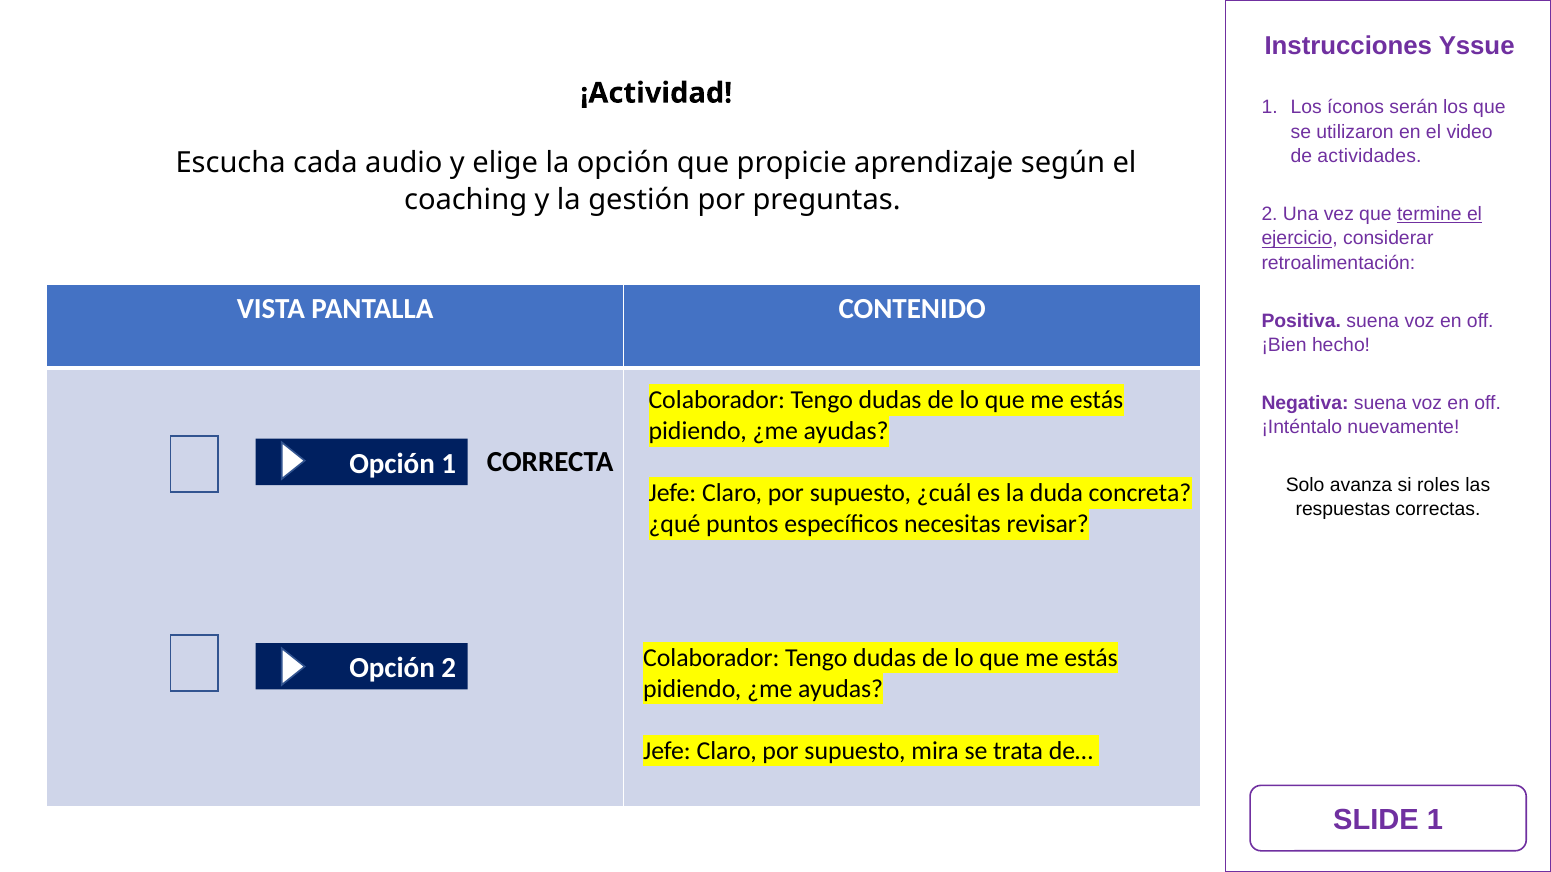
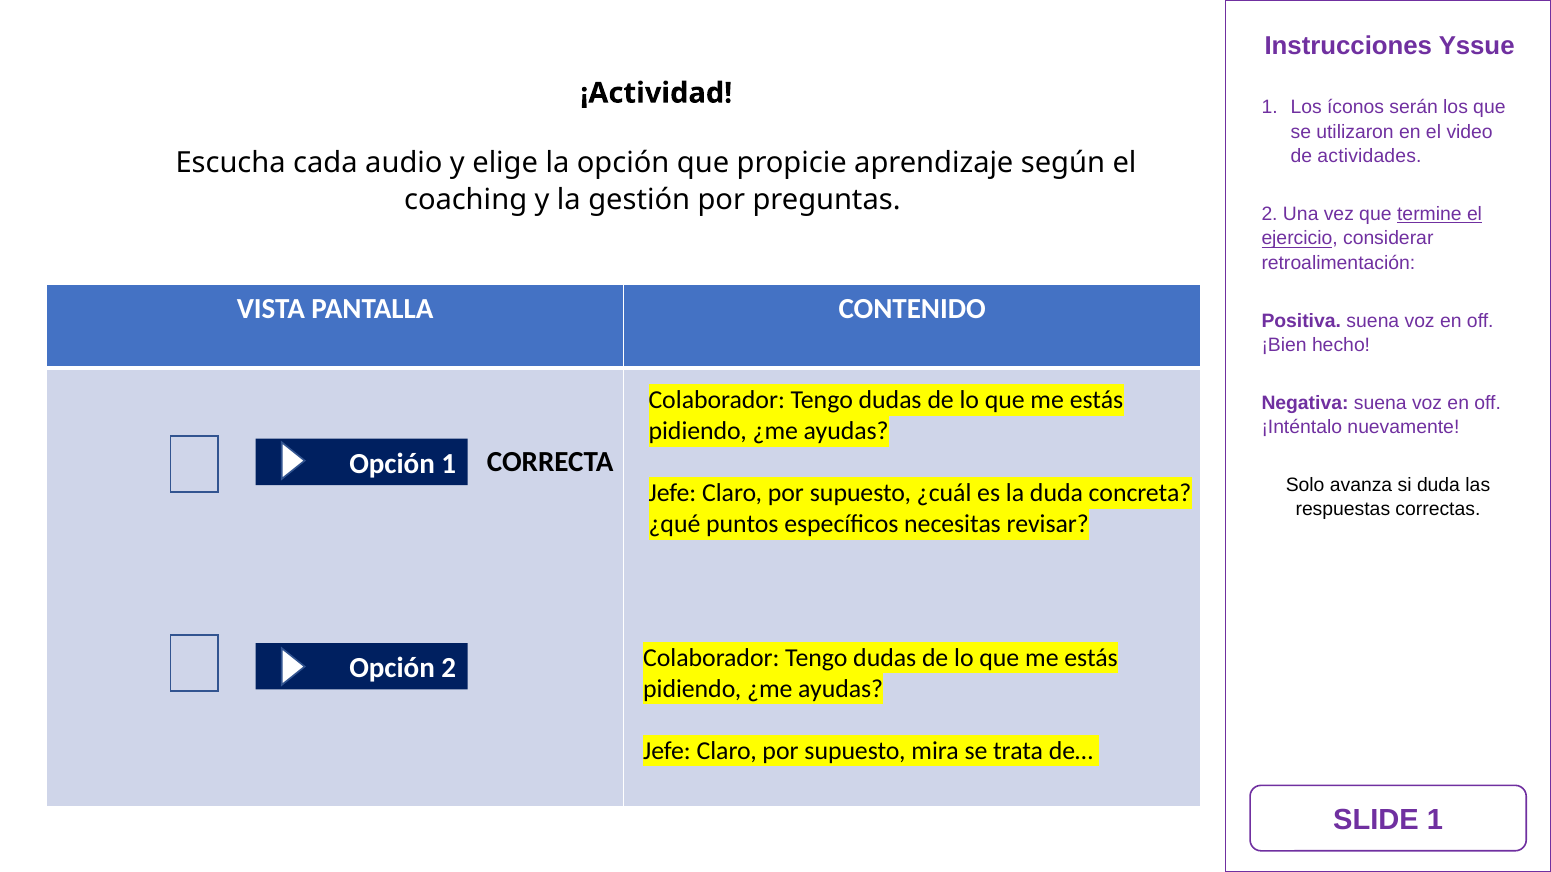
si roles: roles -> duda
